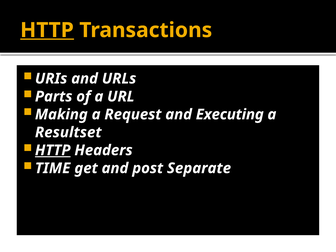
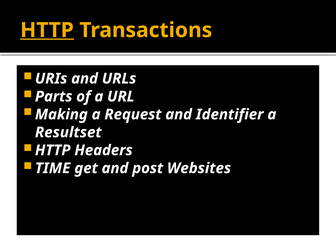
Executing: Executing -> Identifier
HTTP at (53, 150) underline: present -> none
Separate: Separate -> Websites
